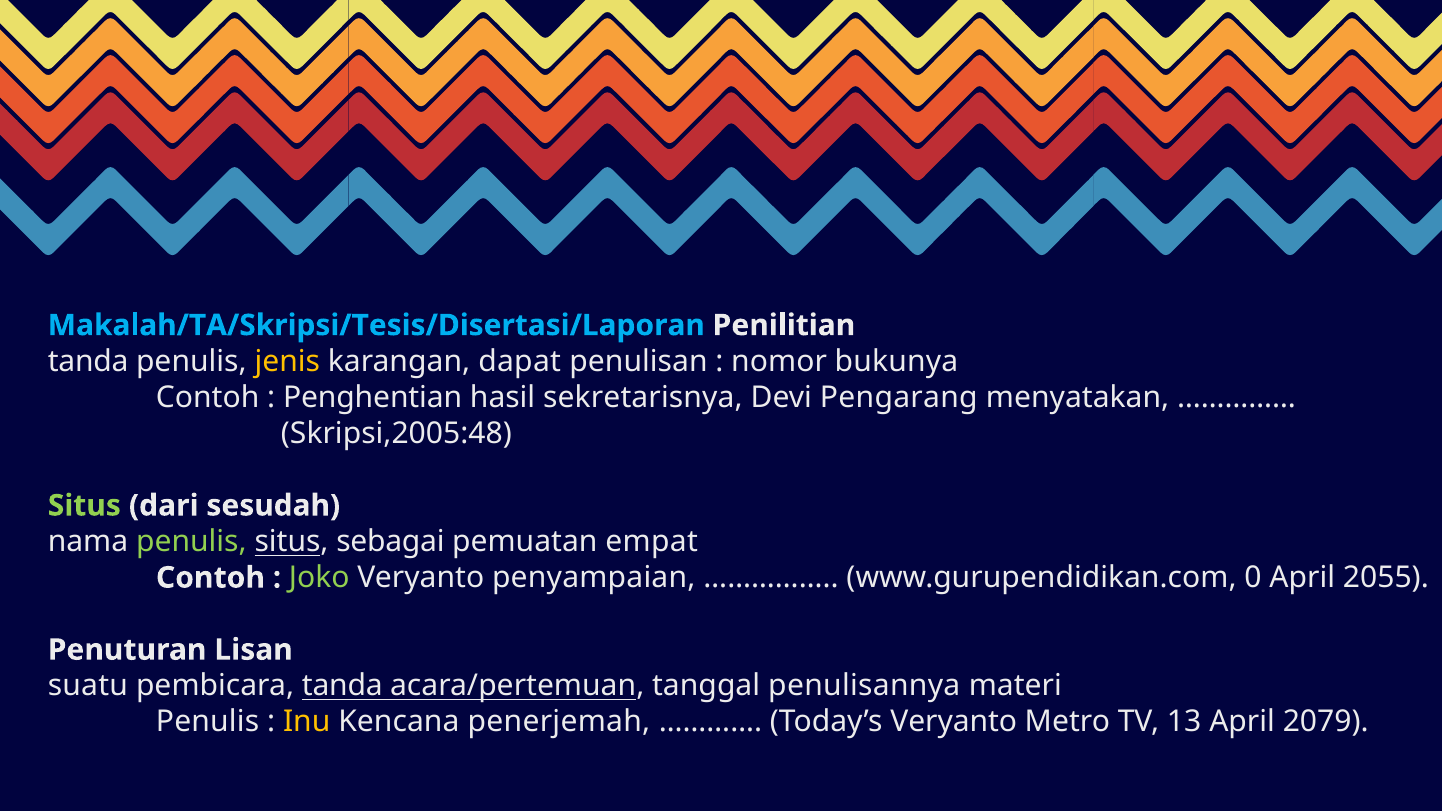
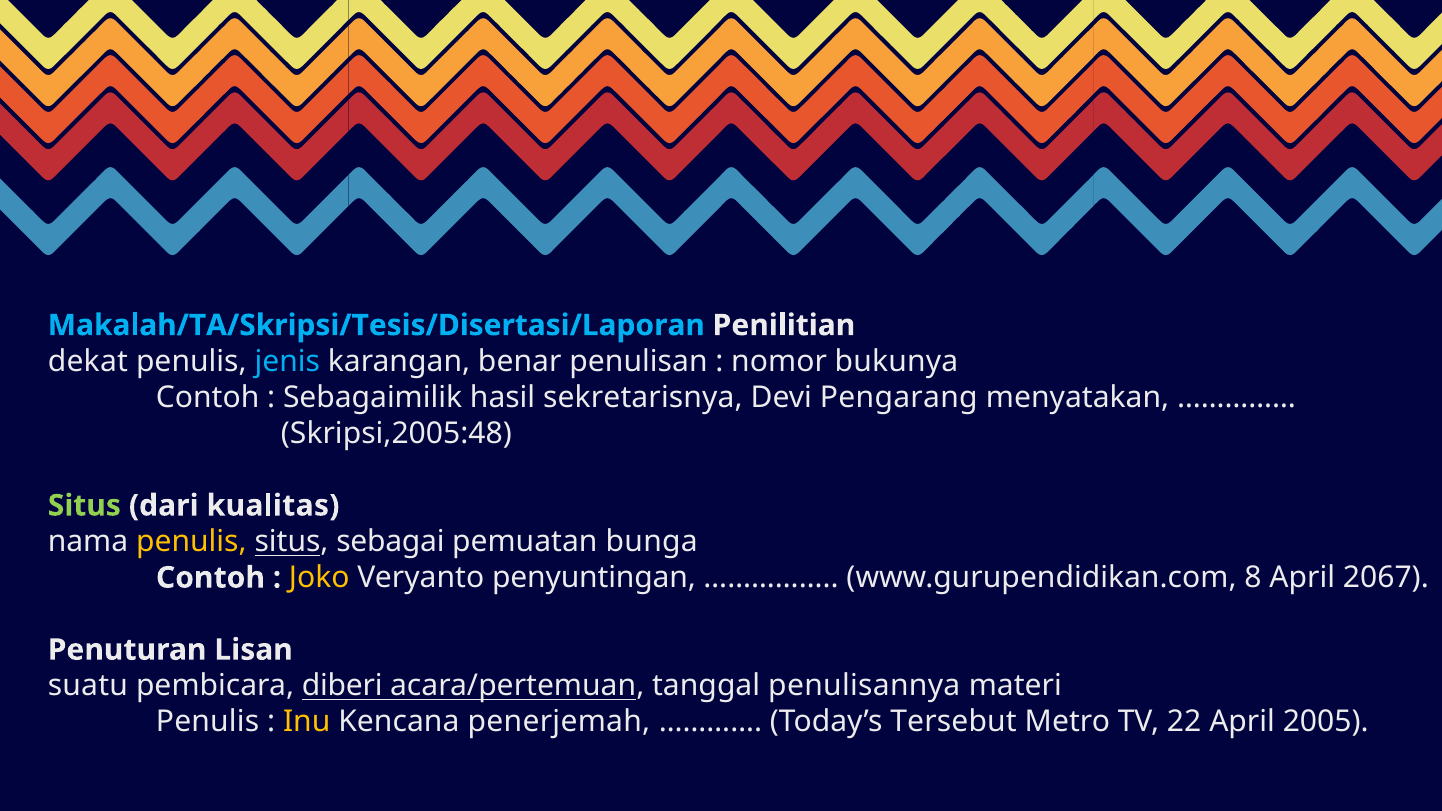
tanda at (88, 361): tanda -> dekat
jenis colour: yellow -> light blue
dapat: dapat -> benar
Penghentian: Penghentian -> Sebagaimilik
sesudah: sesudah -> kualitas
penulis at (191, 542) colour: light green -> yellow
empat: empat -> bunga
Joko colour: light green -> yellow
penyampaian: penyampaian -> penyuntingan
0: 0 -> 8
2055: 2055 -> 2067
pembicara tanda: tanda -> diberi
Today’s Veryanto: Veryanto -> Tersebut
13: 13 -> 22
2079: 2079 -> 2005
